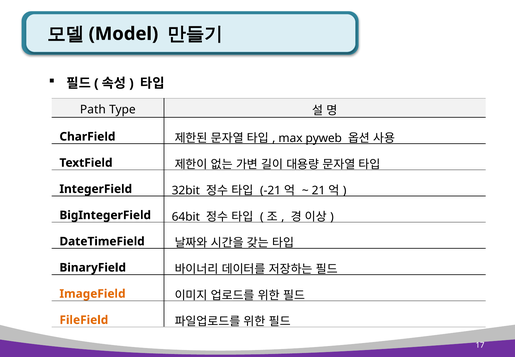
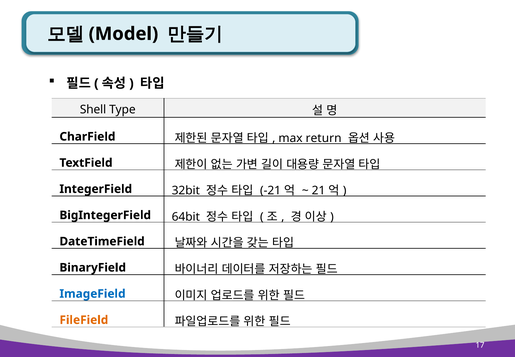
Path: Path -> Shell
pyweb: pyweb -> return
ImageField colour: orange -> blue
